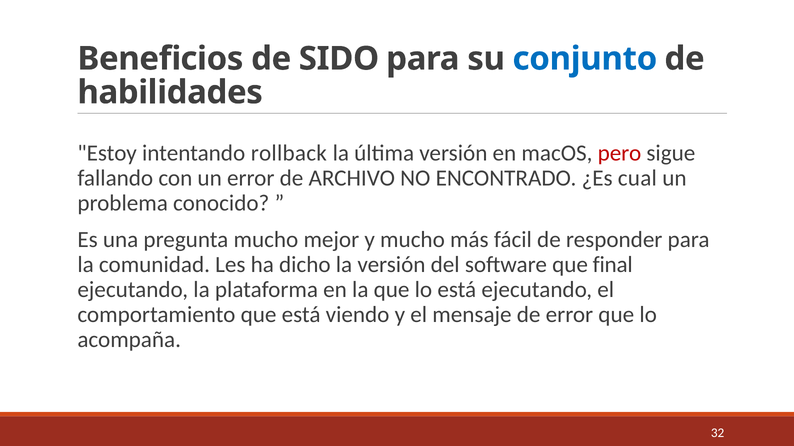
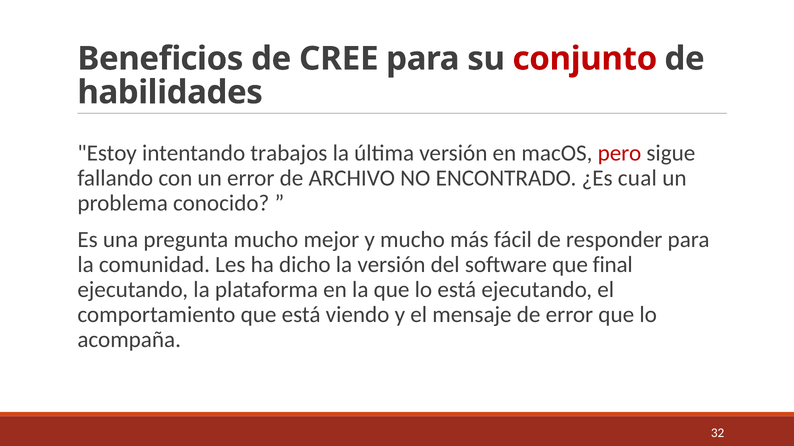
SIDO: SIDO -> CREE
conjunto colour: blue -> red
rollback: rollback -> trabajos
